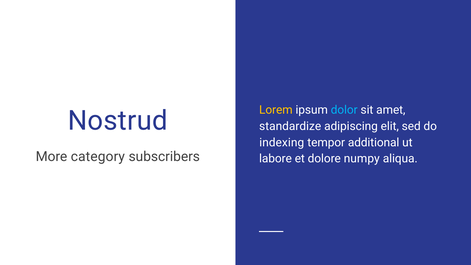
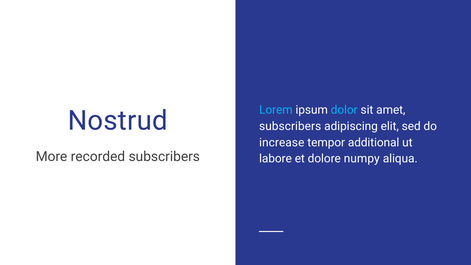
Lorem colour: yellow -> light blue
standardize at (290, 126): standardize -> subscribers
indexing: indexing -> increase
category: category -> recorded
